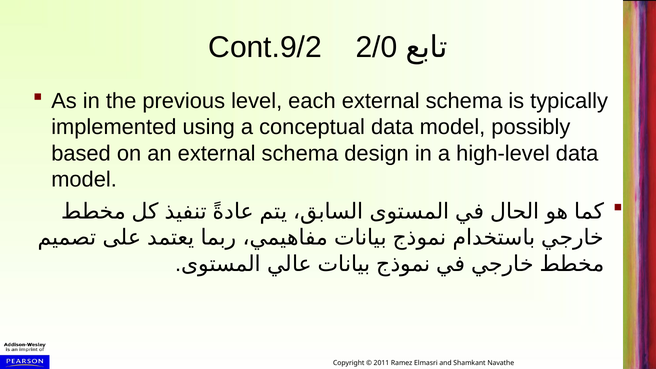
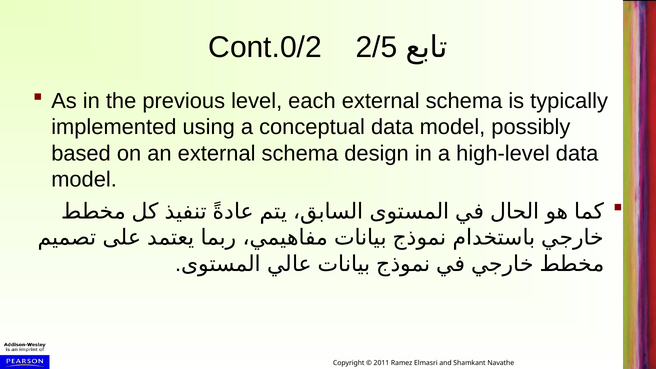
Cont.9/2: Cont.9/2 -> Cont.0/2
2/0: 2/0 -> 2/5
